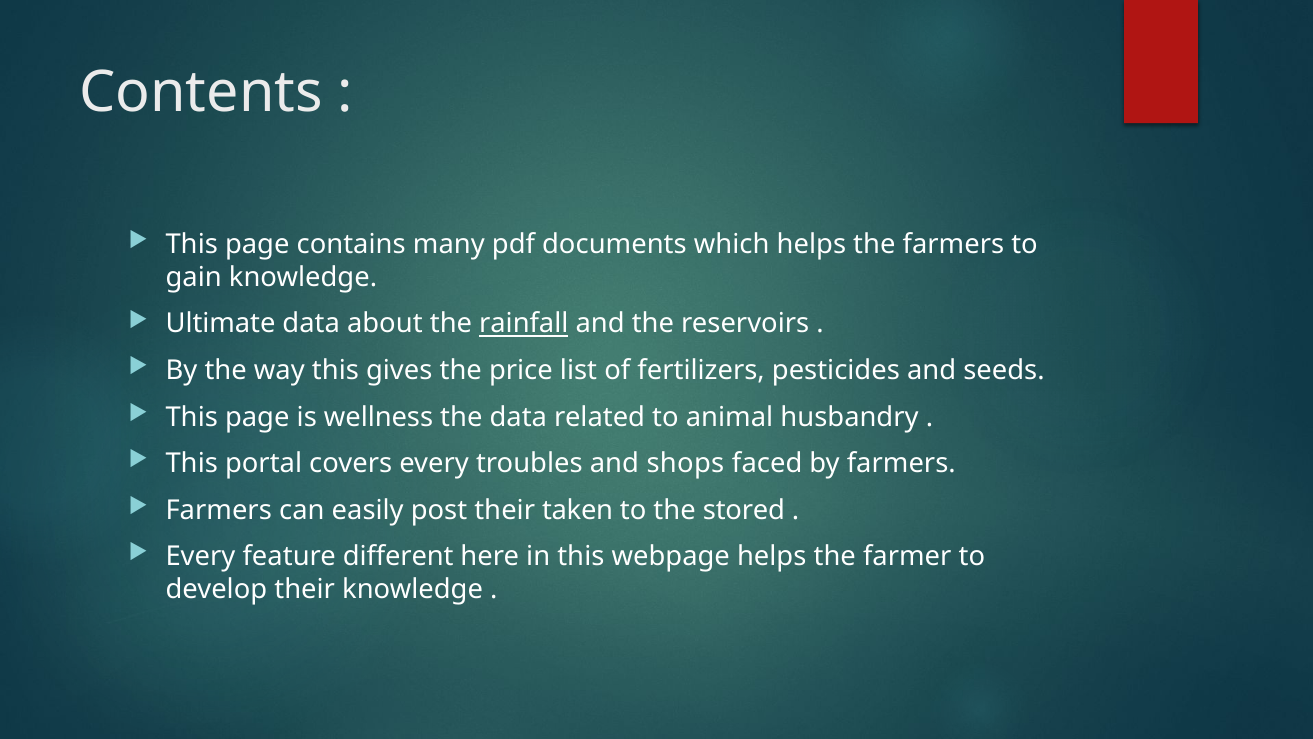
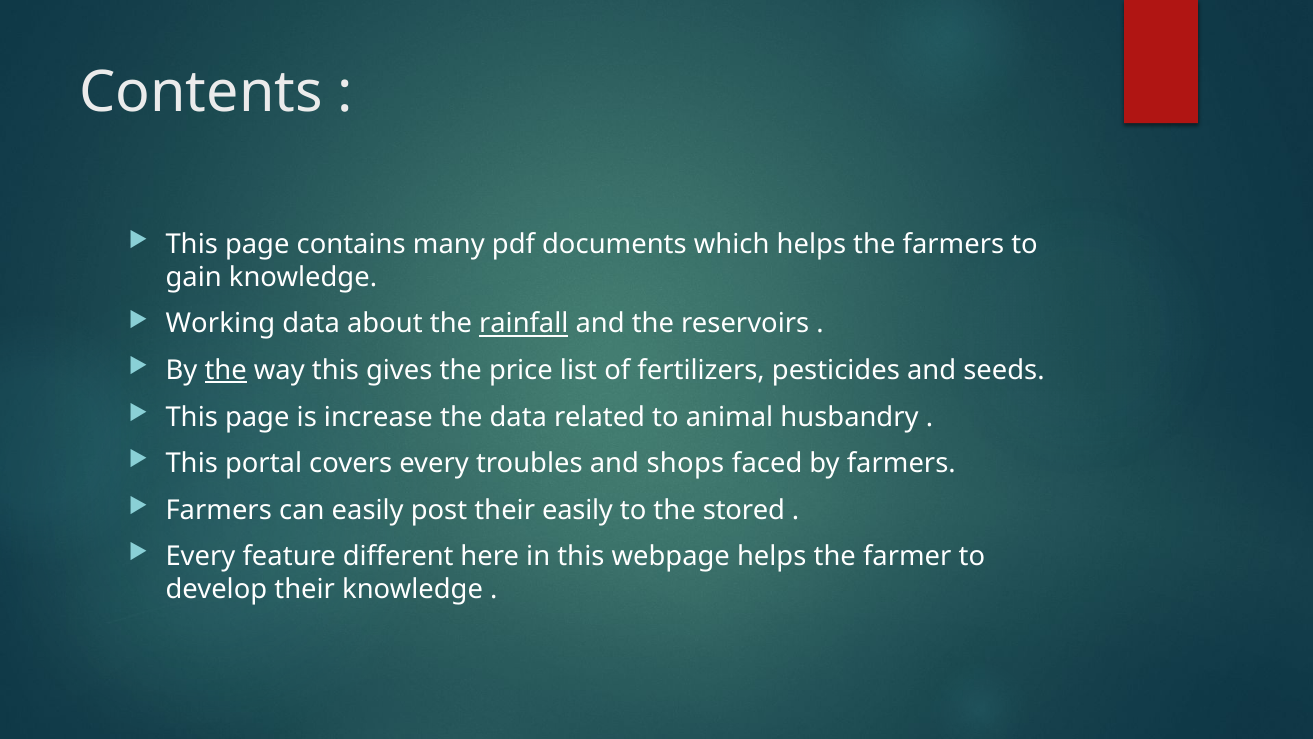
Ultimate: Ultimate -> Working
the at (226, 370) underline: none -> present
wellness: wellness -> increase
their taken: taken -> easily
